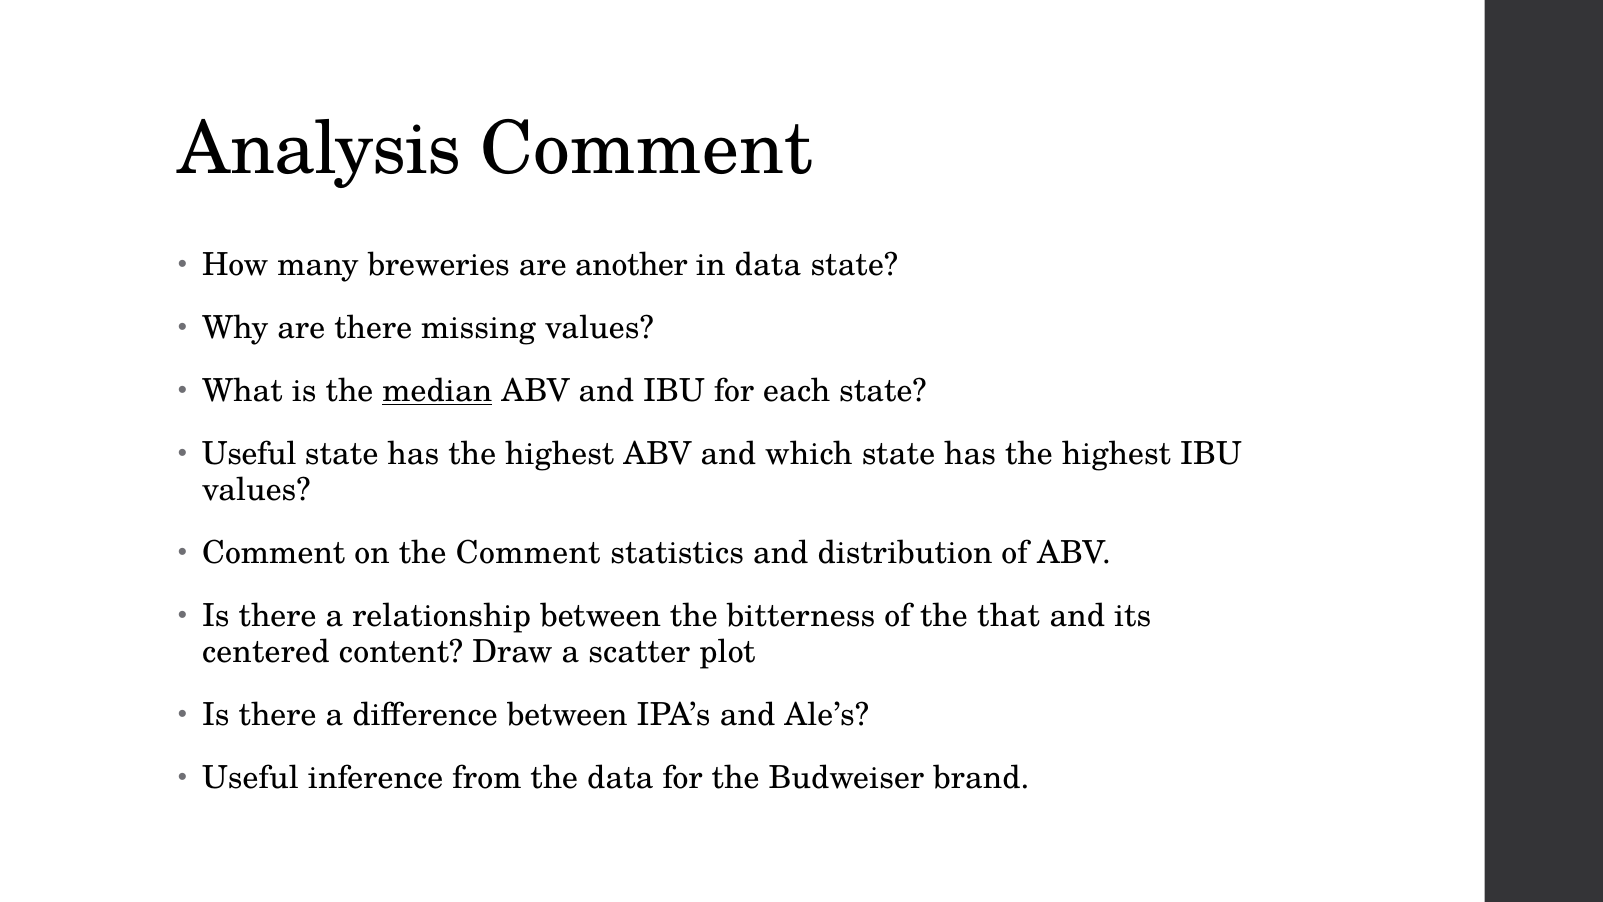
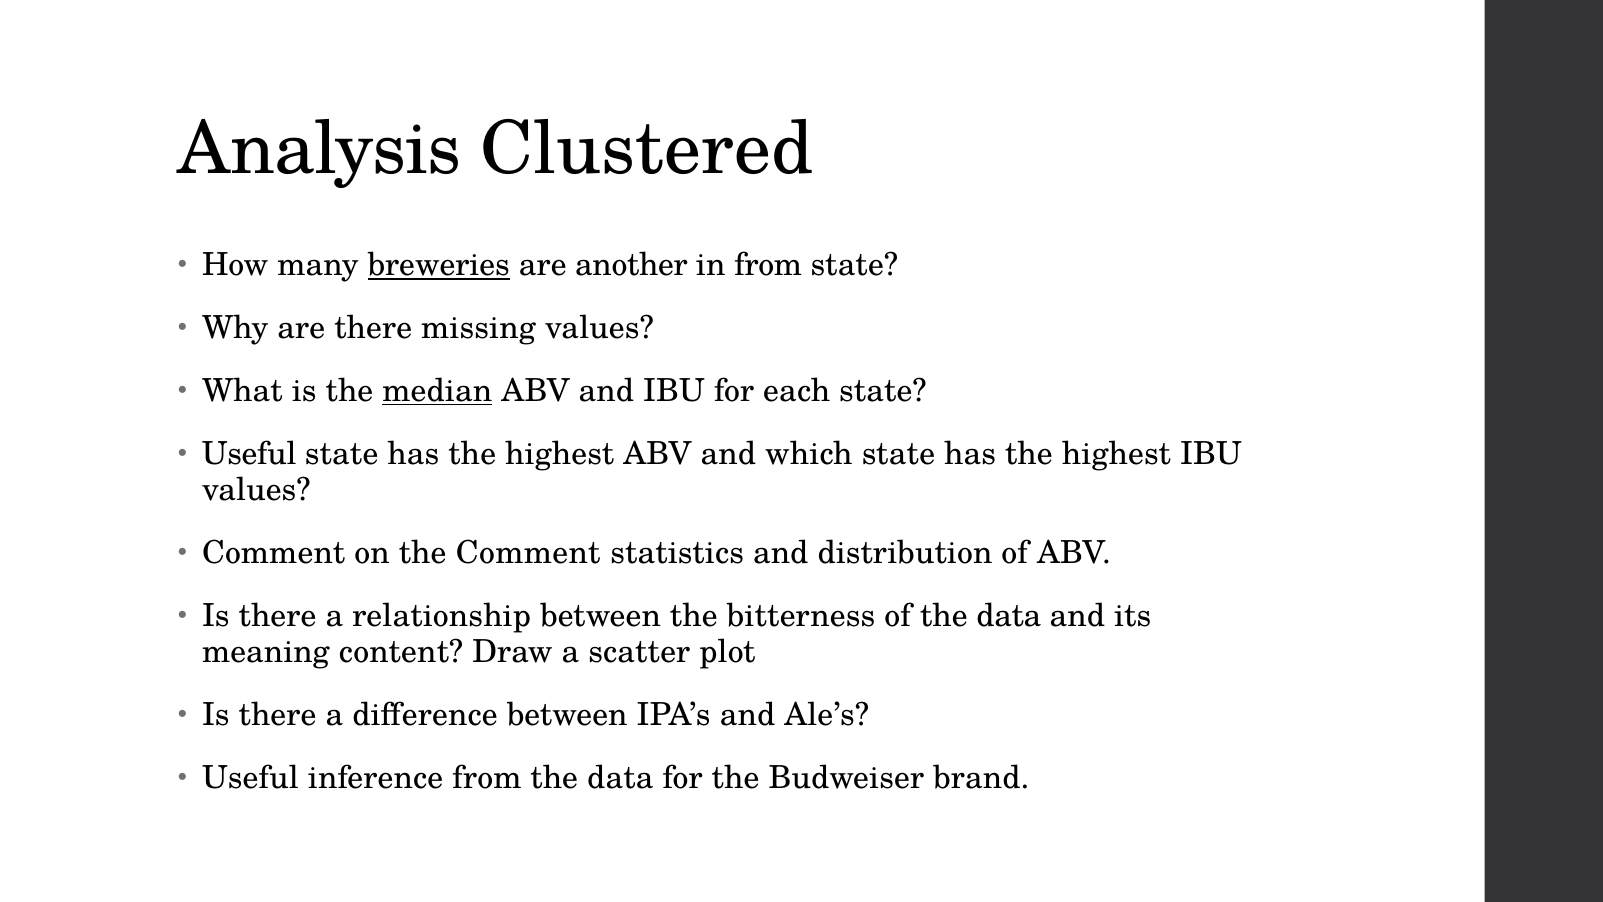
Analysis Comment: Comment -> Clustered
breweries underline: none -> present
in data: data -> from
of the that: that -> data
centered: centered -> meaning
